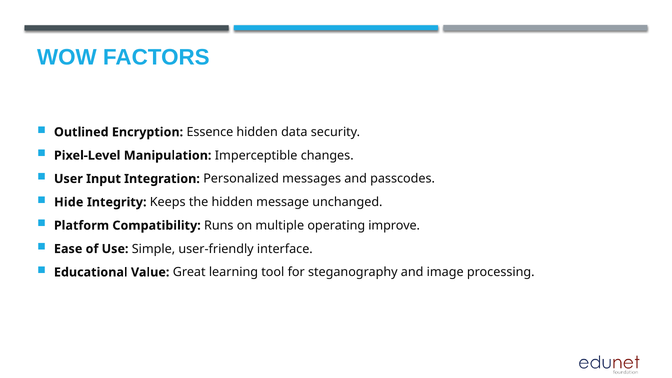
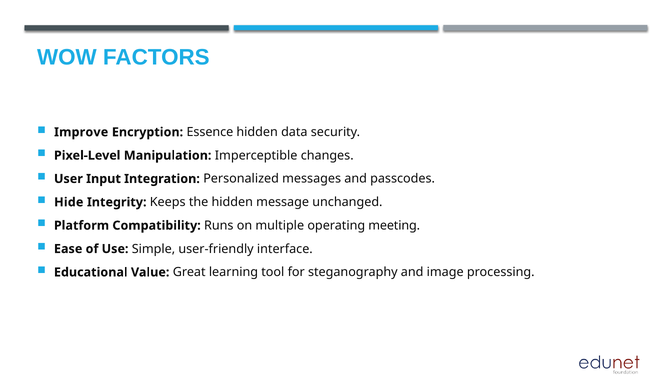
Outlined: Outlined -> Improve
improve: improve -> meeting
